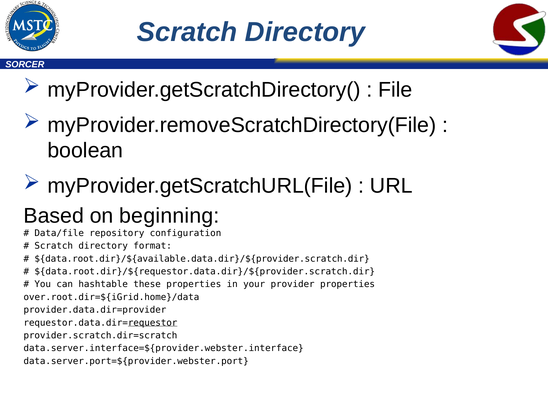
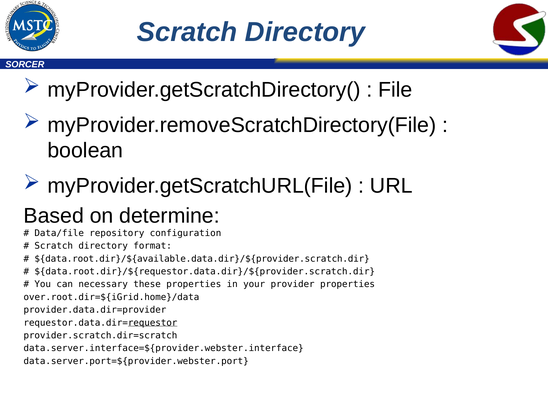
beginning: beginning -> determine
hashtable: hashtable -> necessary
